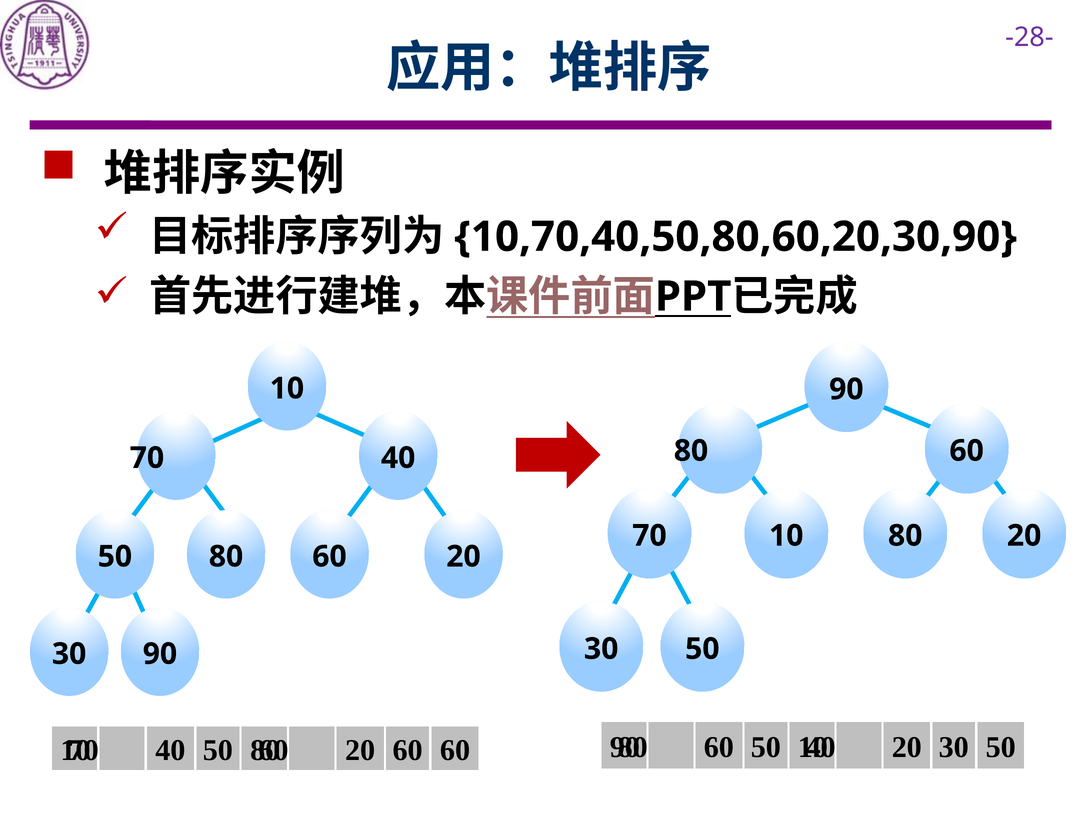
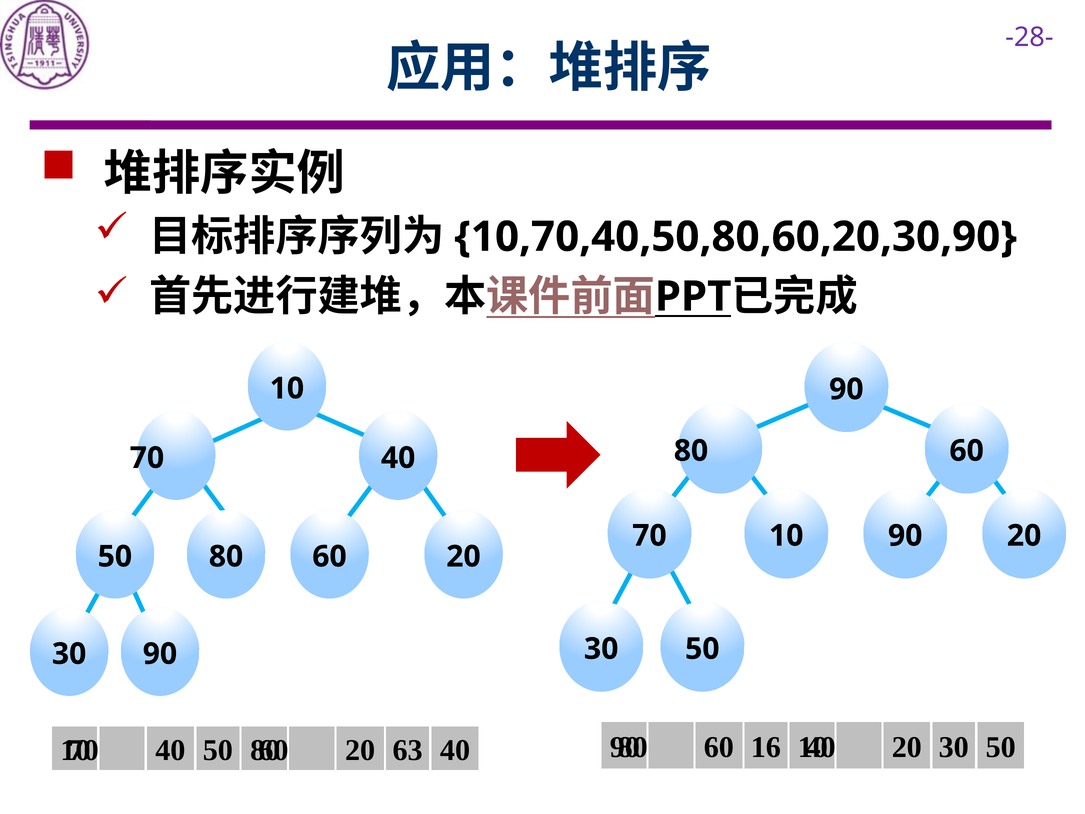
10 80: 80 -> 90
50 at (766, 747): 50 -> 16
60 at (408, 750): 60 -> 63
20 60: 60 -> 40
